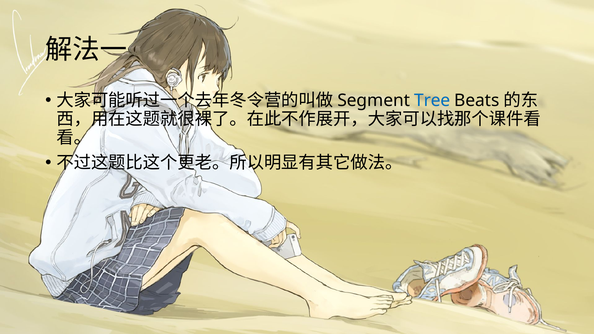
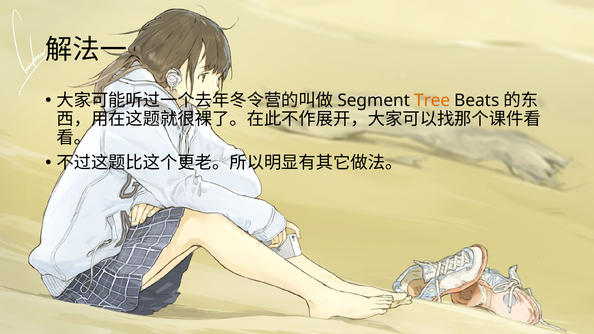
Tree colour: blue -> orange
